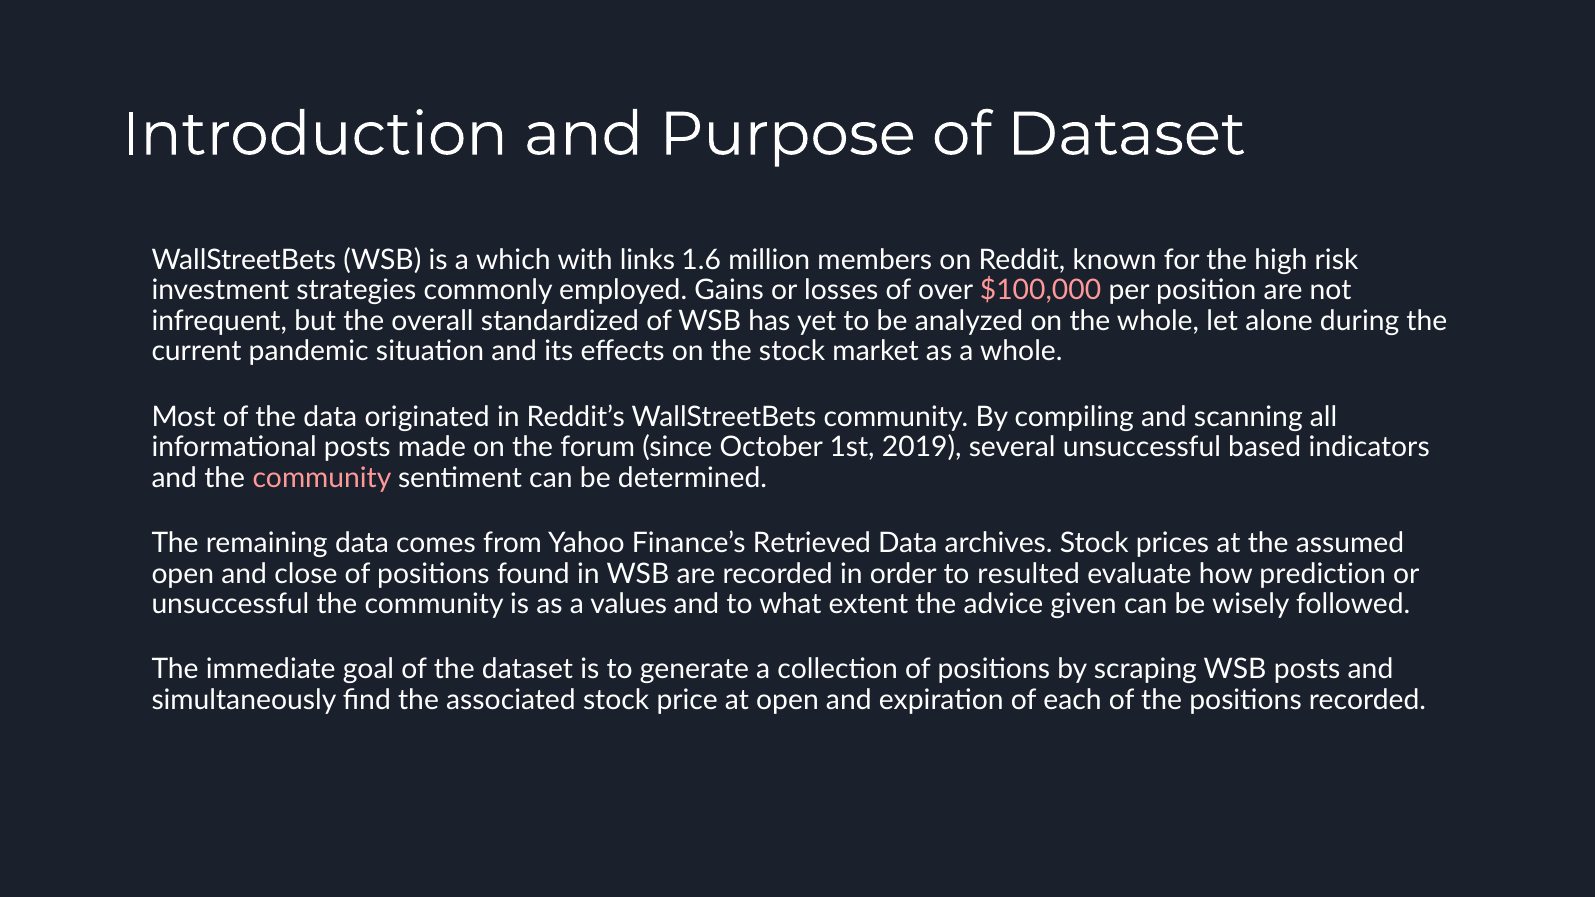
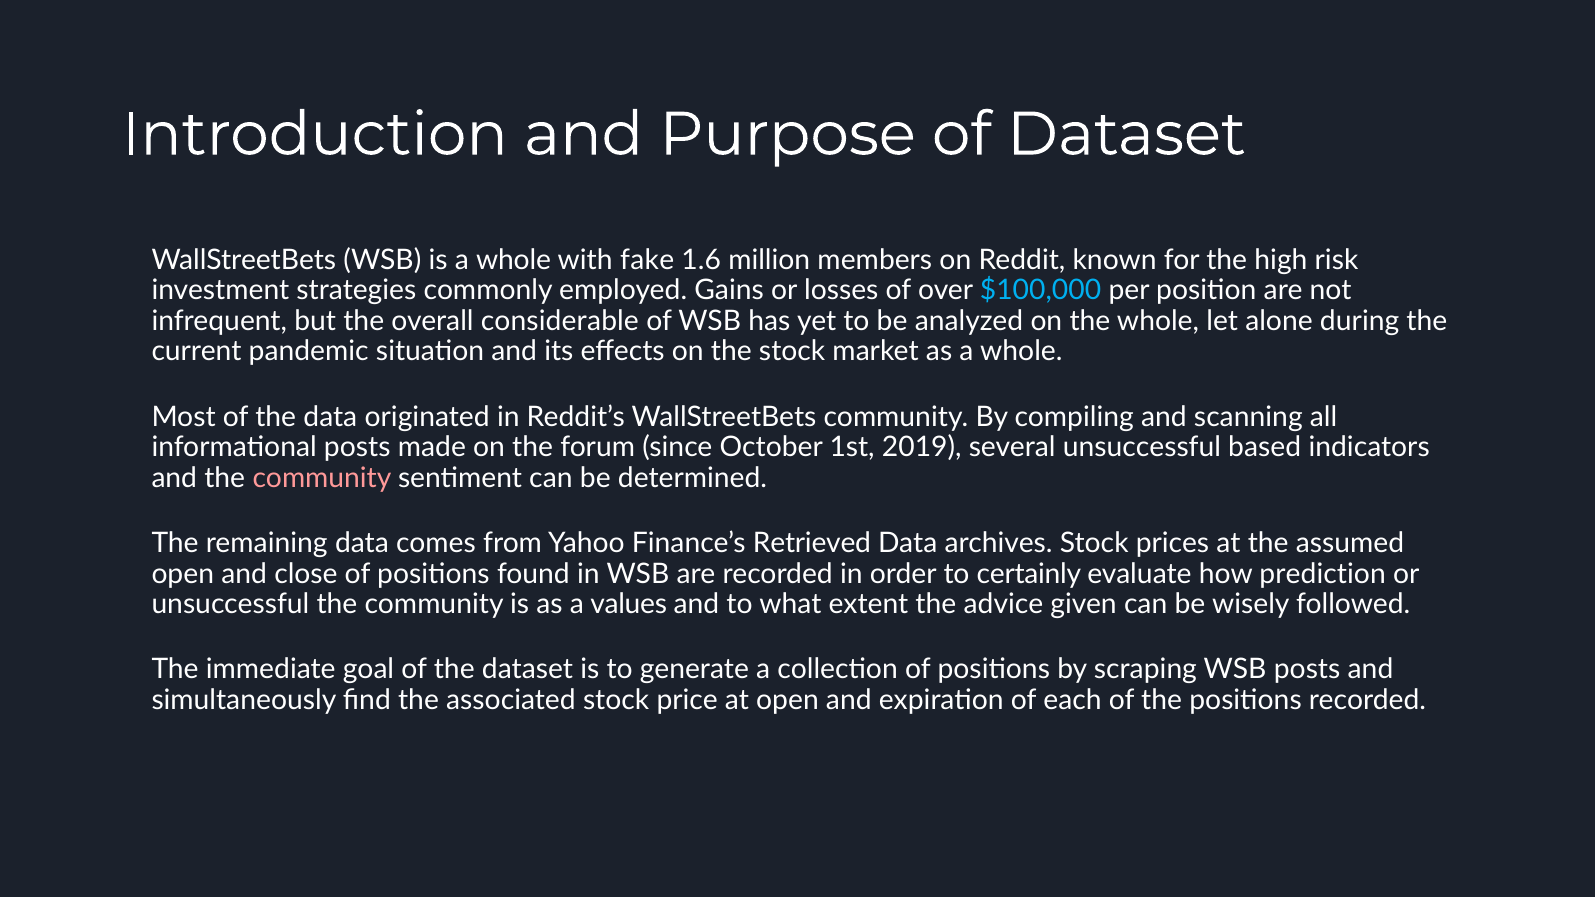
is a which: which -> whole
links: links -> fake
$100,000 colour: pink -> light blue
standardized: standardized -> considerable
resulted: resulted -> certainly
